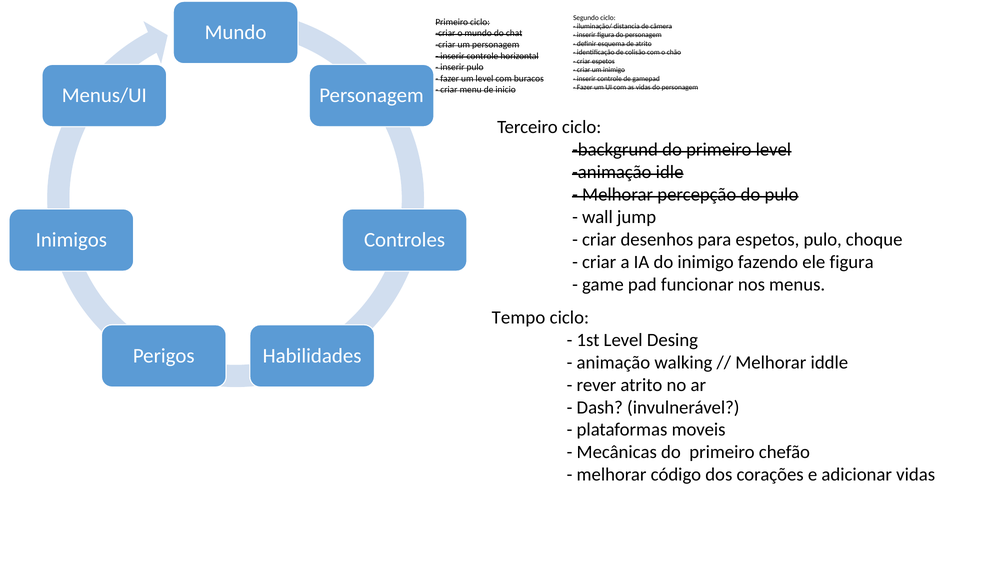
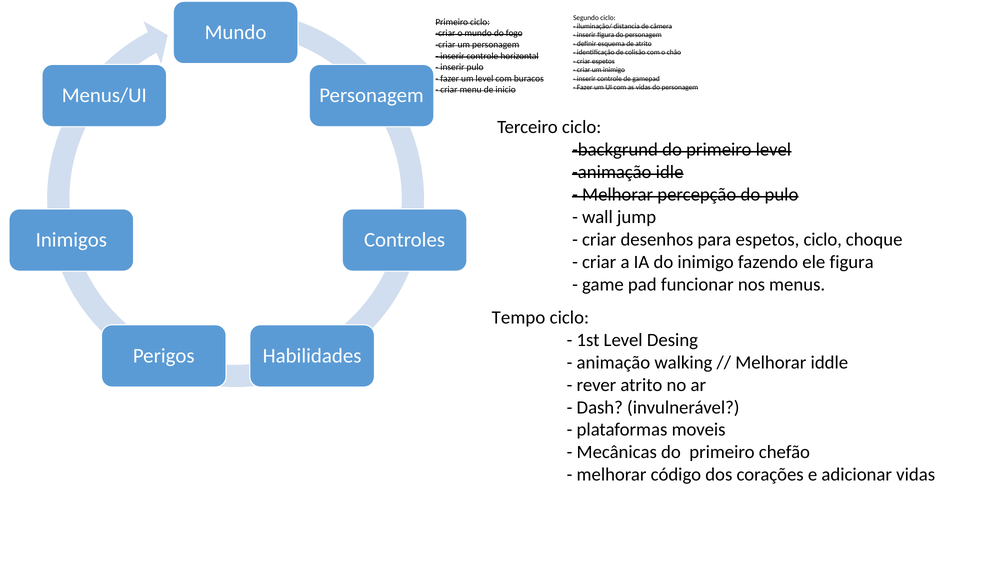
chat: chat -> fogo
espetos pulo: pulo -> ciclo
